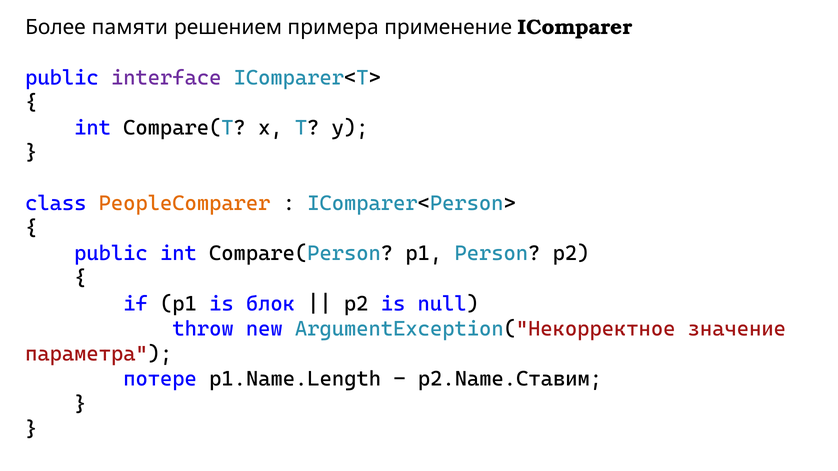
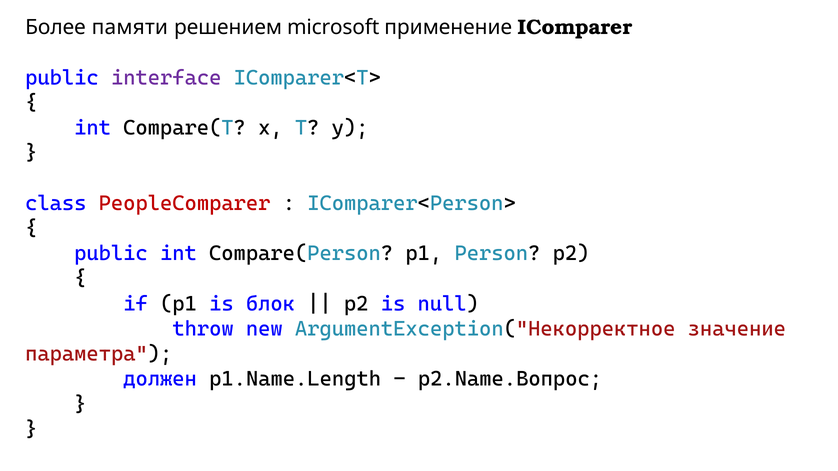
примера: примера -> microsoft
PeopleComparer colour: orange -> red
потере: потере -> должен
p2.Name.Ставим: p2.Name.Ставим -> p2.Name.Вопрос
